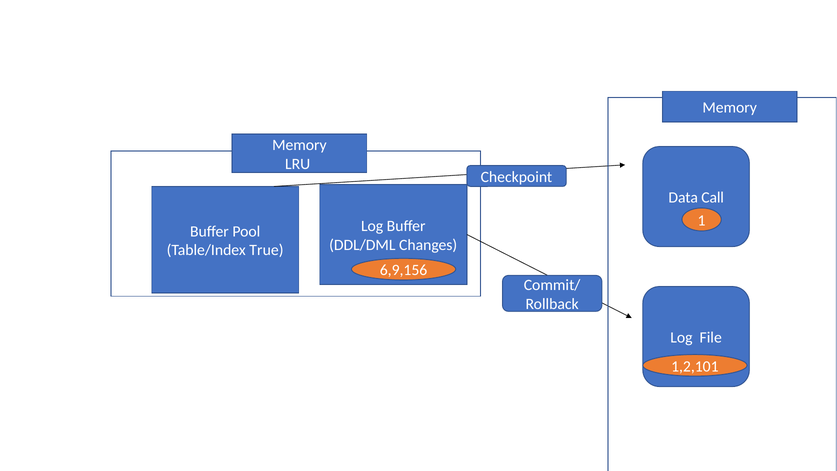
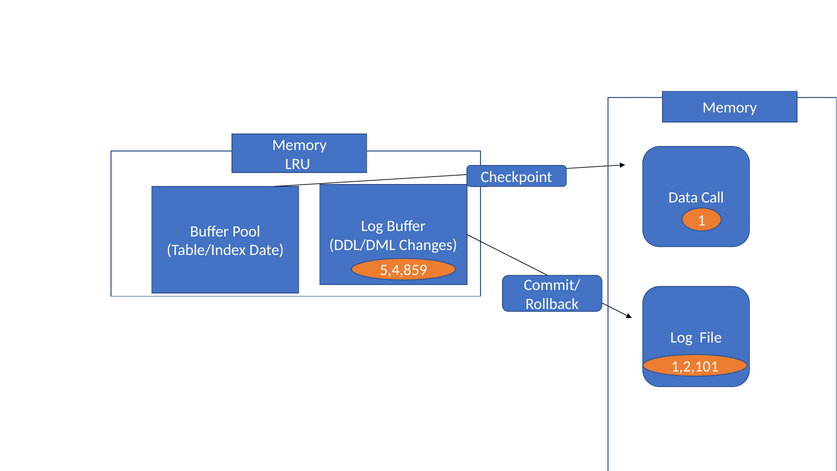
True: True -> Date
6,9,156: 6,9,156 -> 5,4,859
